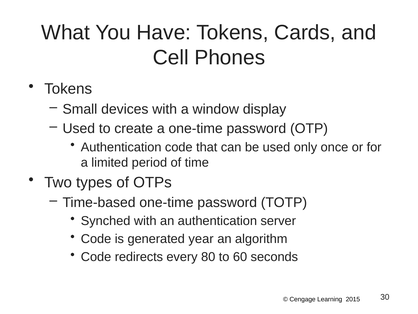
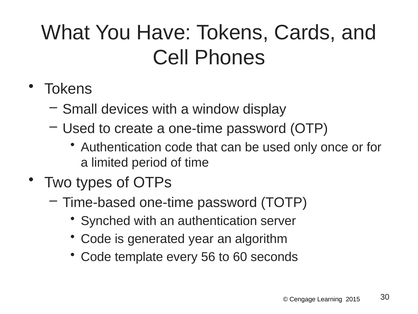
redirects: redirects -> template
80: 80 -> 56
